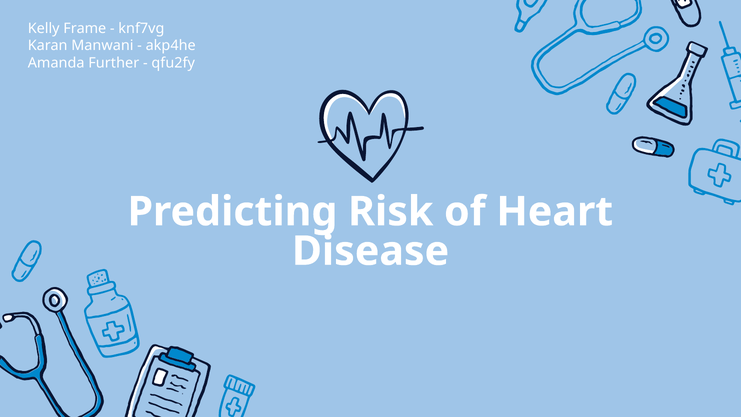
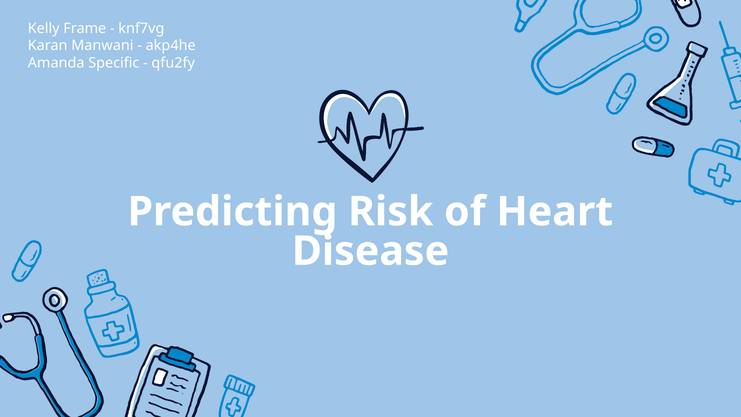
Further: Further -> Specific
